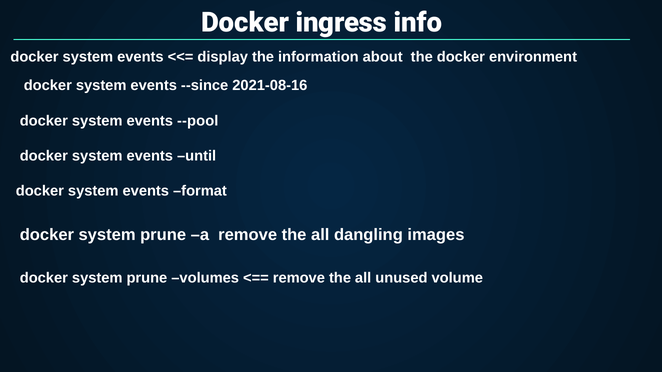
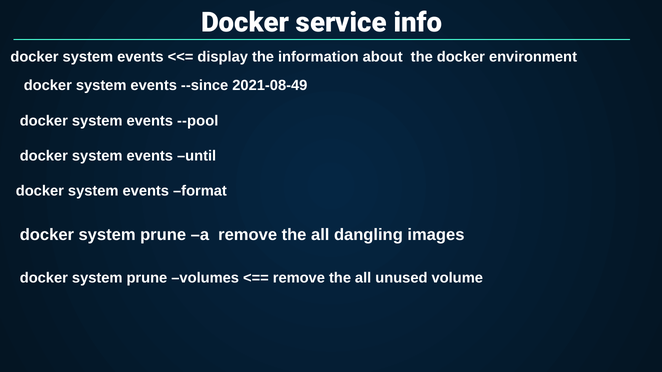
ingress: ingress -> service
2021-08-16: 2021-08-16 -> 2021-08-49
